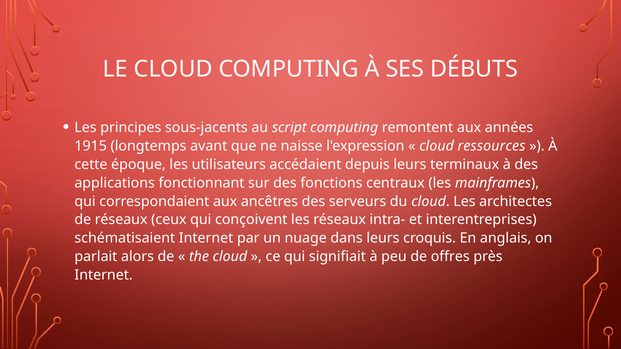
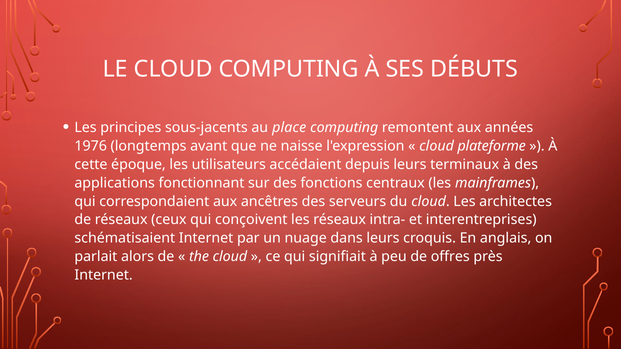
script: script -> place
1915: 1915 -> 1976
ressources: ressources -> plateforme
